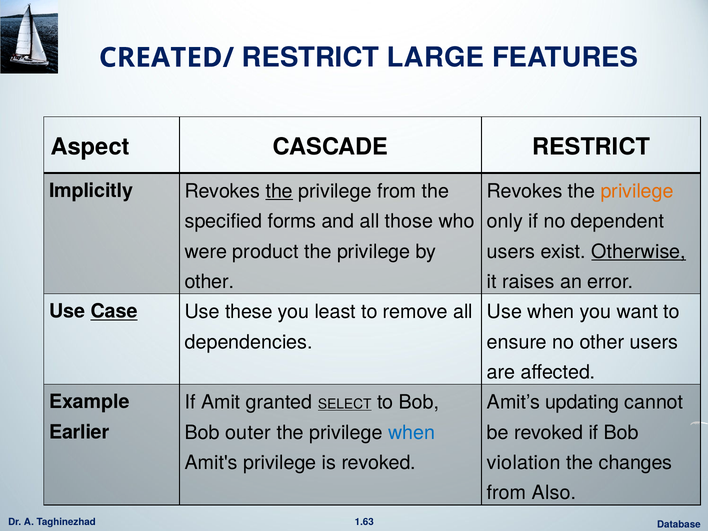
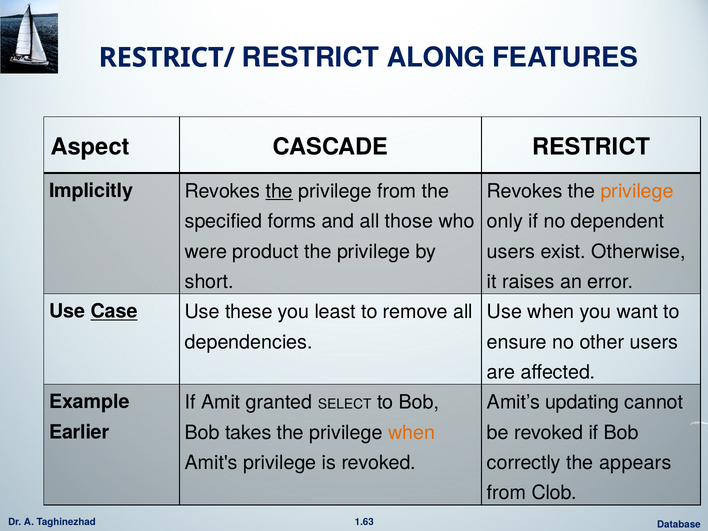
CREATED/: CREATED/ -> RESTRICT/
LARGE: LARGE -> ALONG
Otherwise underline: present -> none
other at (209, 282): other -> short
SELECT underline: present -> none
outer: outer -> takes
when at (412, 433) colour: blue -> orange
violation: violation -> correctly
changes: changes -> appears
Also: Also -> Clob
